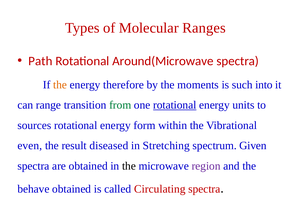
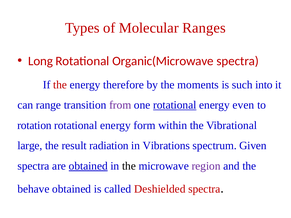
Path: Path -> Long
Around(Microwave: Around(Microwave -> Organic(Microwave
the at (60, 85) colour: orange -> red
from colour: green -> purple
units: units -> even
sources: sources -> rotation
even: even -> large
diseased: diseased -> radiation
Stretching: Stretching -> Vibrations
obtained at (88, 166) underline: none -> present
Circulating: Circulating -> Deshielded
